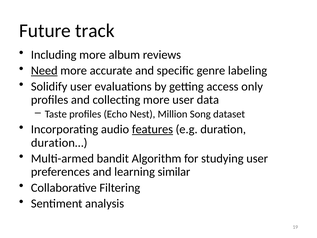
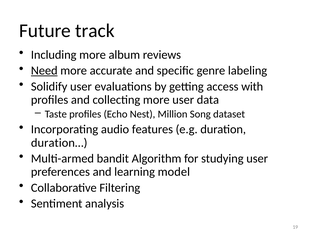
only: only -> with
features underline: present -> none
similar: similar -> model
